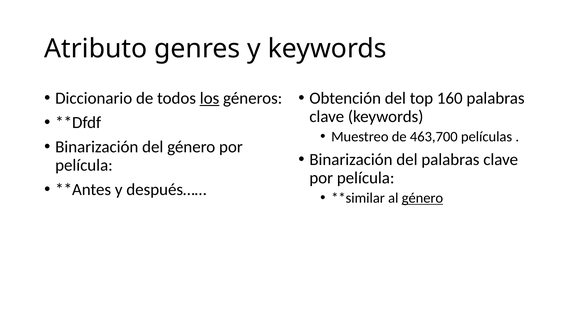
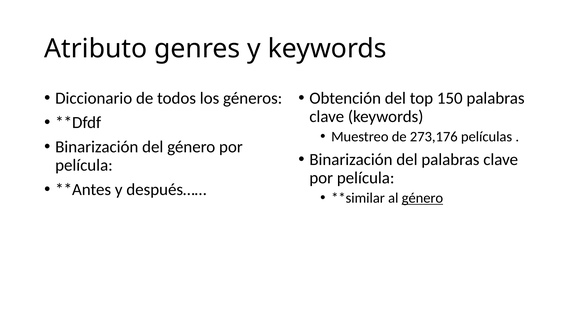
los underline: present -> none
160: 160 -> 150
463,700: 463,700 -> 273,176
